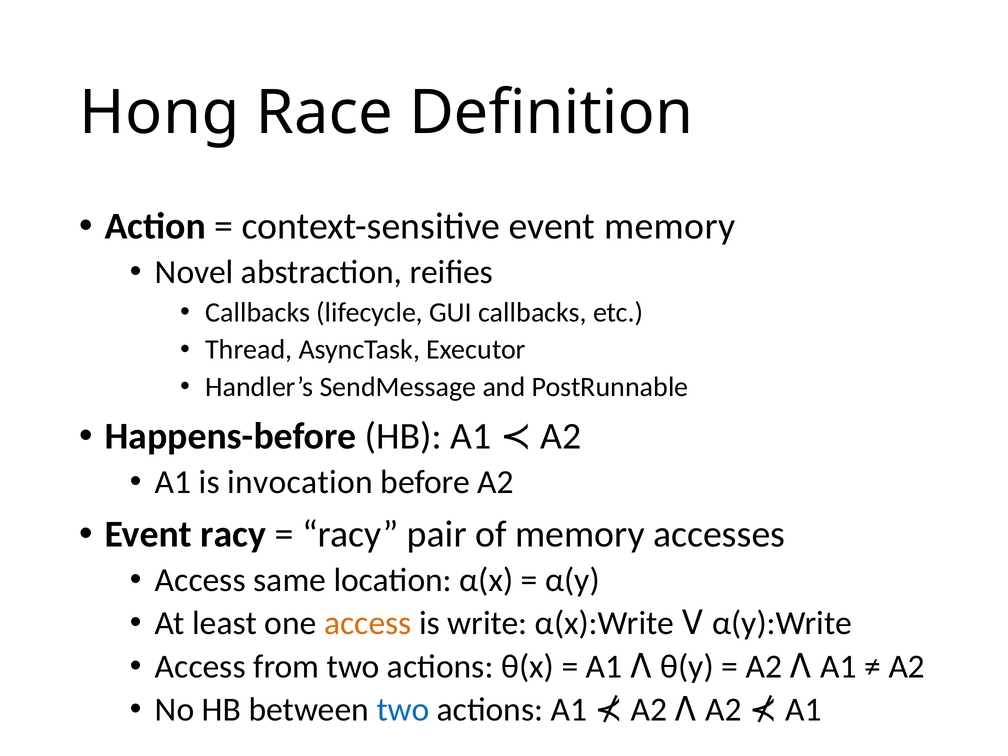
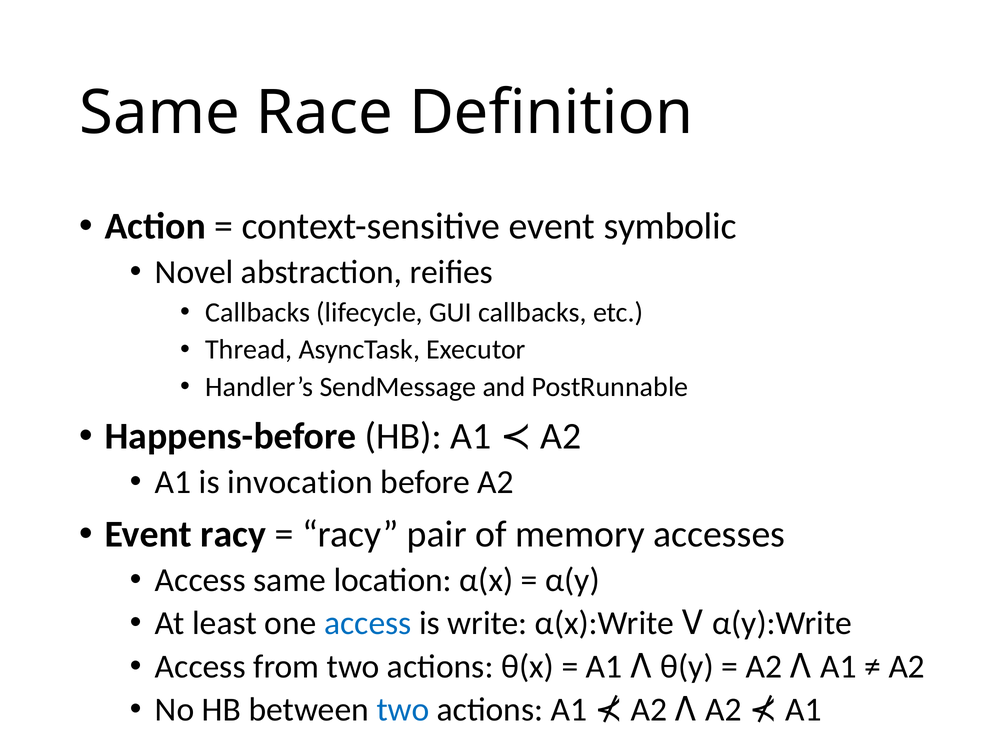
Hong at (159, 113): Hong -> Same
event memory: memory -> symbolic
access at (368, 623) colour: orange -> blue
